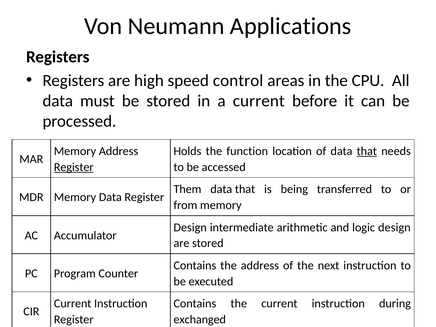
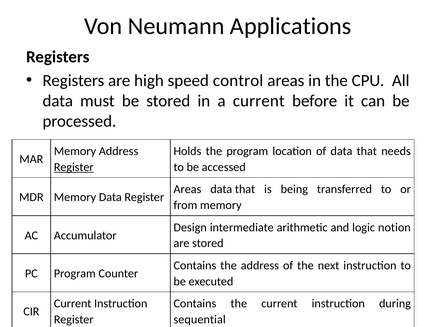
the function: function -> program
that at (367, 151) underline: present -> none
Them at (187, 189): Them -> Areas
logic design: design -> notion
exchanged: exchanged -> sequential
